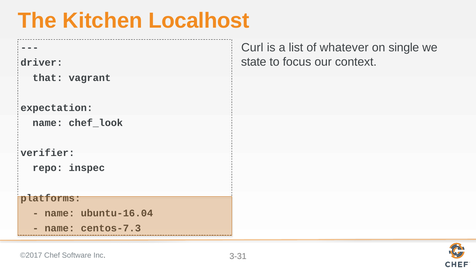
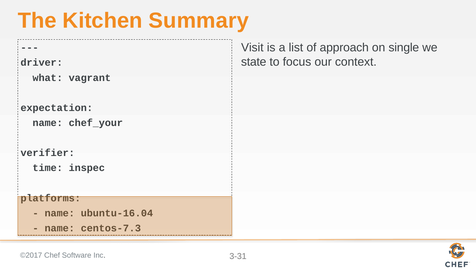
Localhost: Localhost -> Summary
Curl: Curl -> Visit
whatever: whatever -> approach
that: that -> what
chef_look: chef_look -> chef_your
repo: repo -> time
